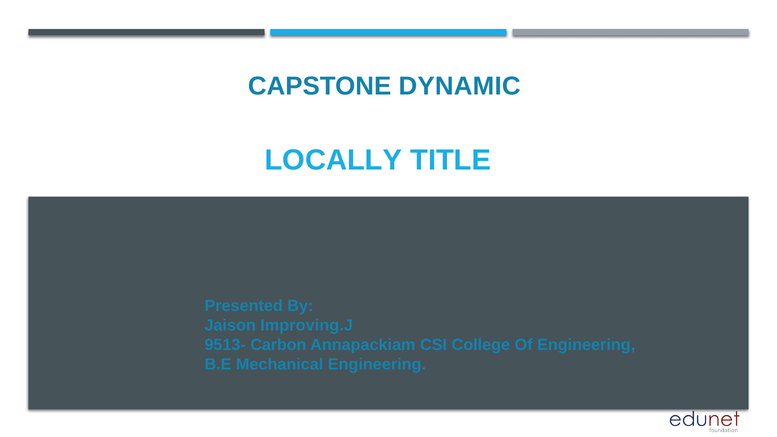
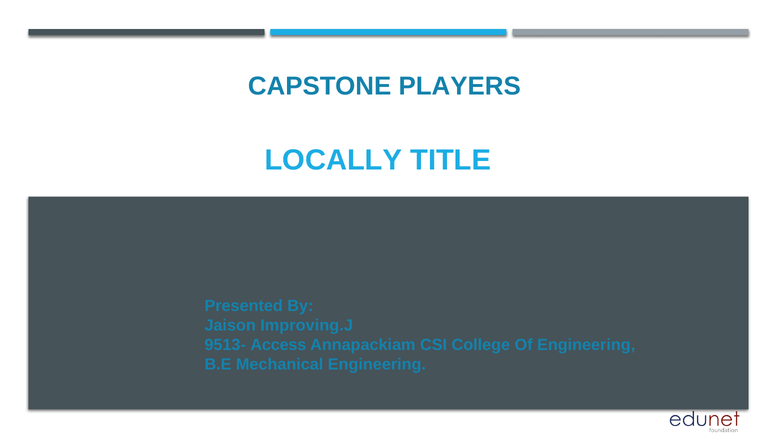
DYNAMIC: DYNAMIC -> PLAYERS
Carbon: Carbon -> Access
